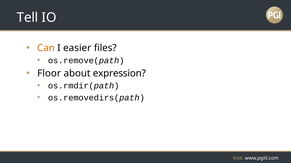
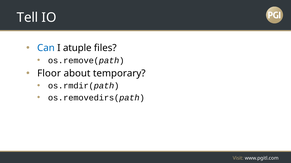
Can colour: orange -> blue
easier: easier -> atuple
expression: expression -> temporary
